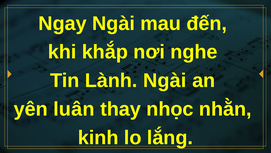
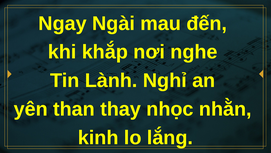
Lành Ngài: Ngài -> Nghỉ
luân: luân -> than
